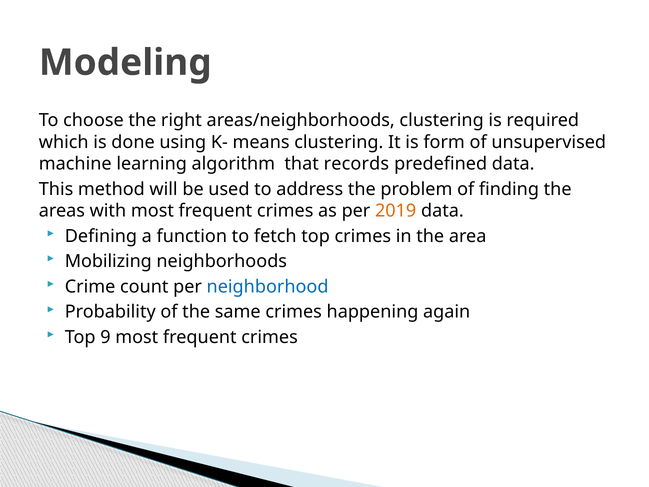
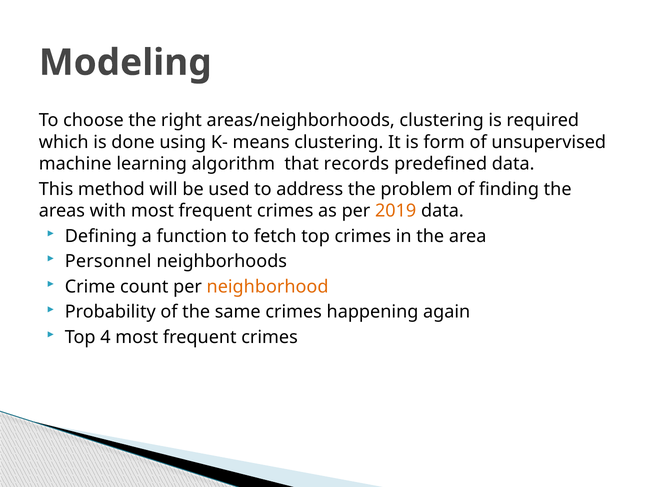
Mobilizing: Mobilizing -> Personnel
neighborhood colour: blue -> orange
9: 9 -> 4
